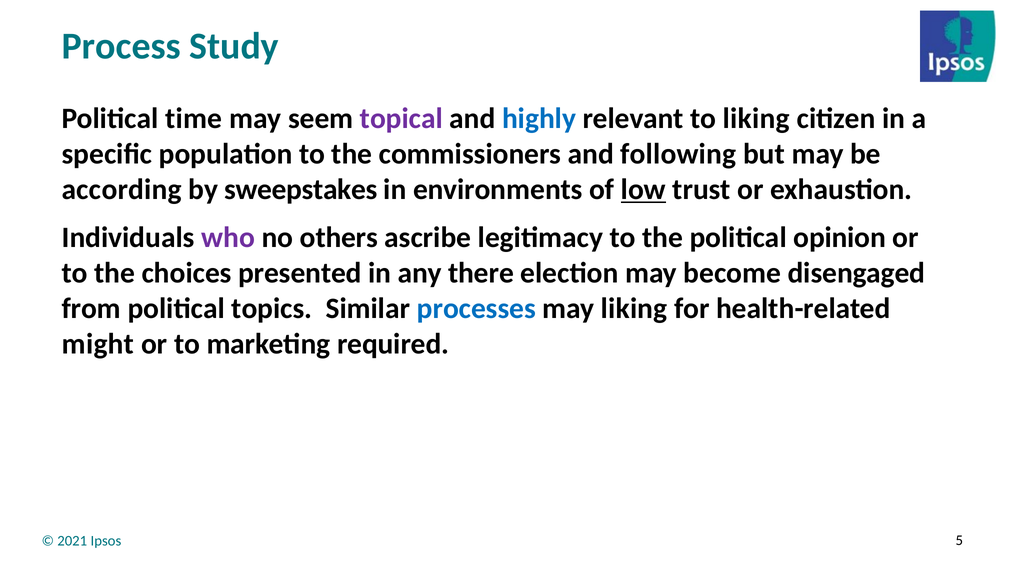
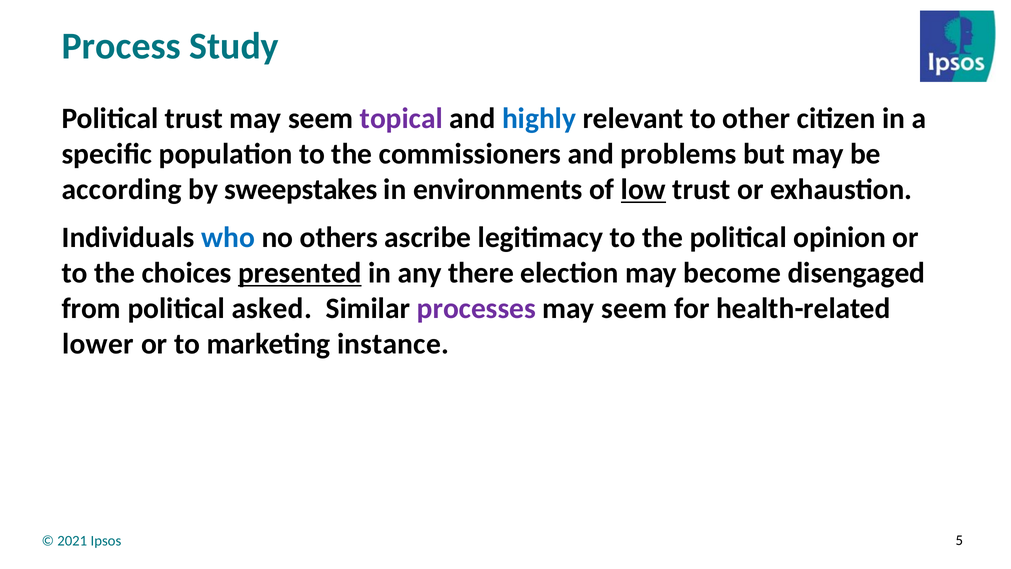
Political time: time -> trust
to liking: liking -> other
following: following -> problems
who colour: purple -> blue
presented underline: none -> present
topics: topics -> asked
processes colour: blue -> purple
liking at (634, 308): liking -> seem
might: might -> lower
required: required -> instance
